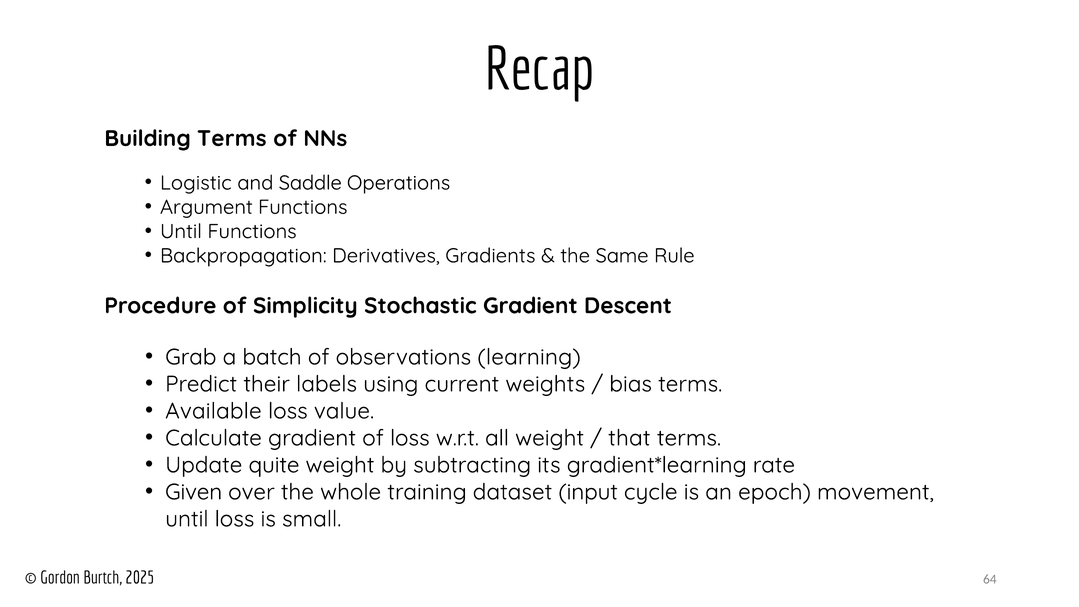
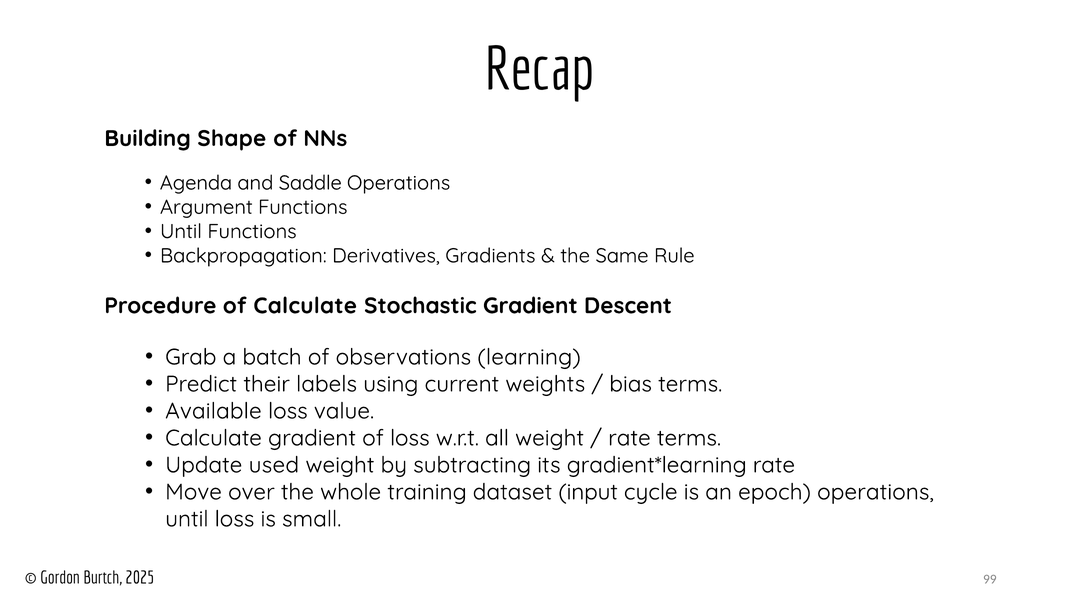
Building Terms: Terms -> Shape
Logistic: Logistic -> Agenda
of Simplicity: Simplicity -> Calculate
that at (629, 438): that -> rate
quite: quite -> used
Given: Given -> Move
epoch movement: movement -> operations
64: 64 -> 99
